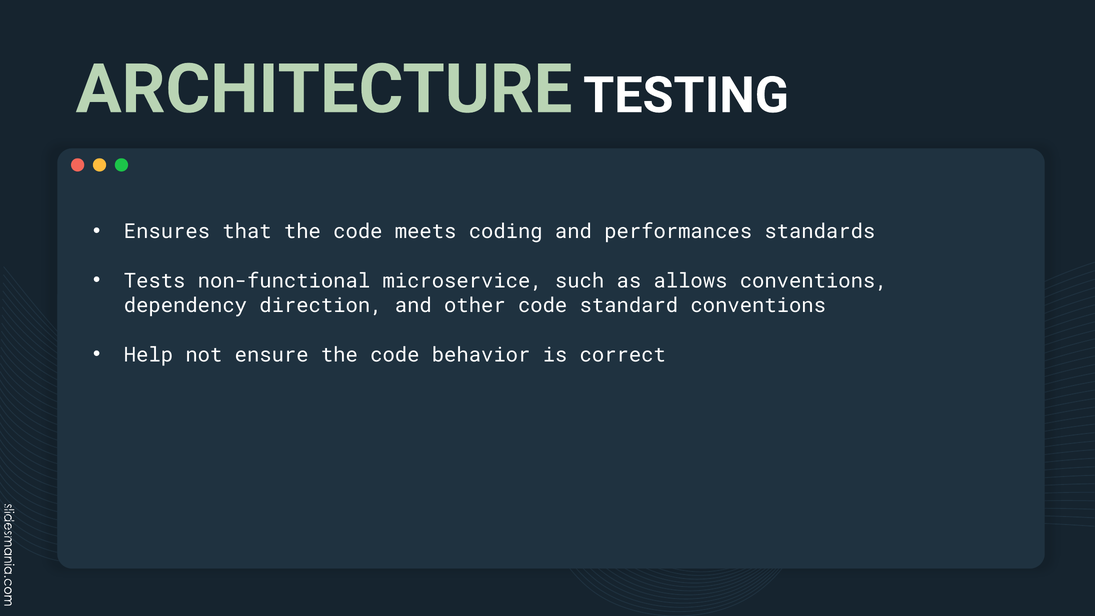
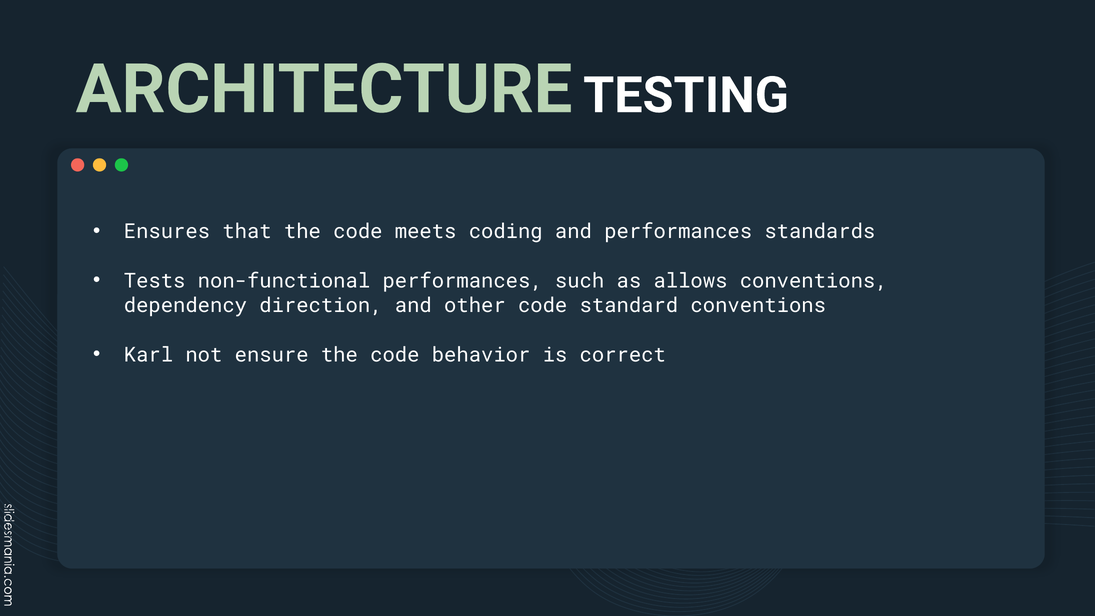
non-functional microservice: microservice -> performances
Help: Help -> Karl
